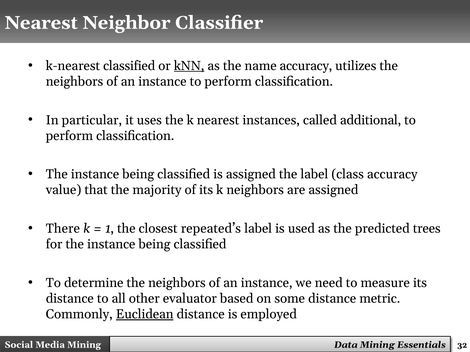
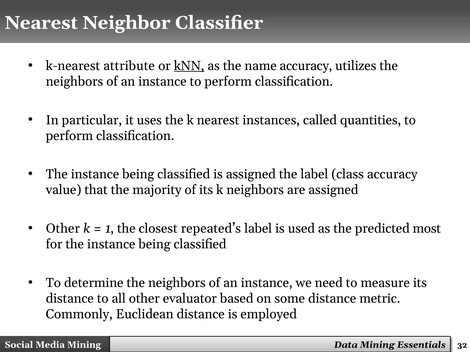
k-nearest classified: classified -> attribute
additional: additional -> quantities
There at (63, 229): There -> Other
trees: trees -> most
Euclidean underline: present -> none
